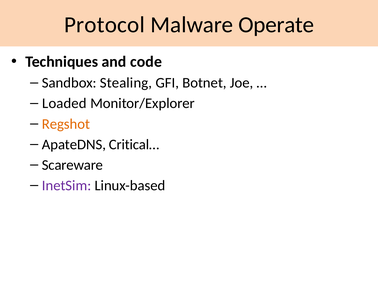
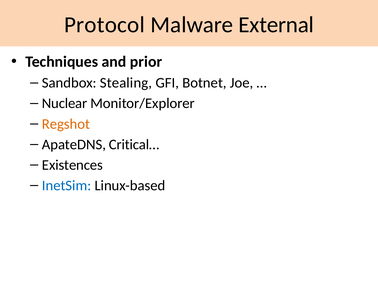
Operate: Operate -> External
code: code -> prior
Loaded: Loaded -> Nuclear
Scareware: Scareware -> Existences
InetSim colour: purple -> blue
